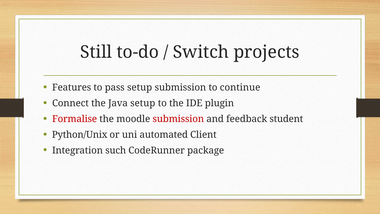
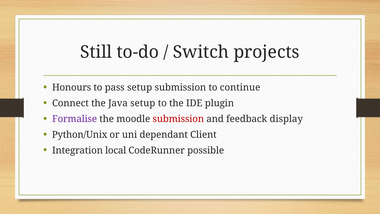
Features: Features -> Honours
Formalise colour: red -> purple
student: student -> display
automated: automated -> dependant
such: such -> local
package: package -> possible
